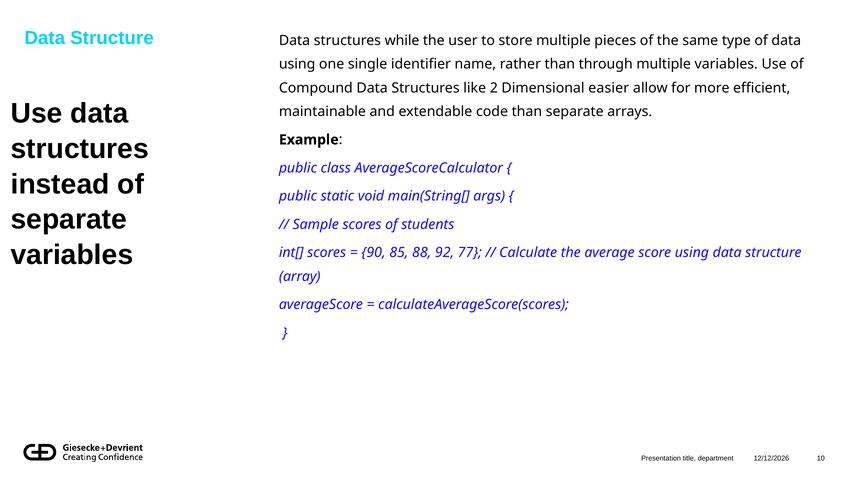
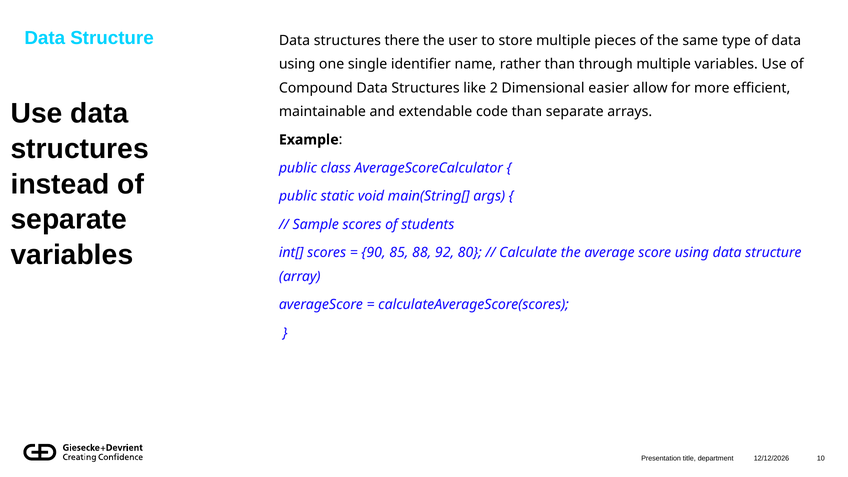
while: while -> there
77: 77 -> 80
